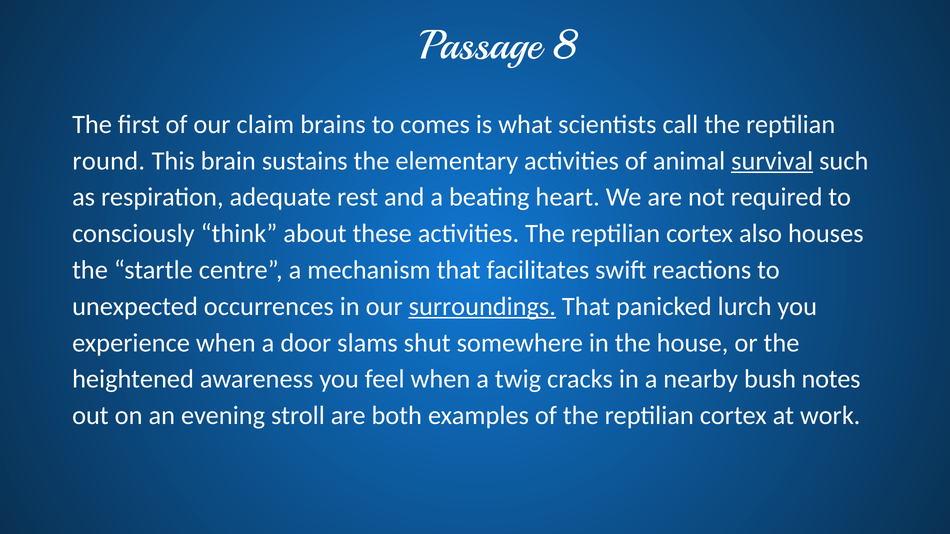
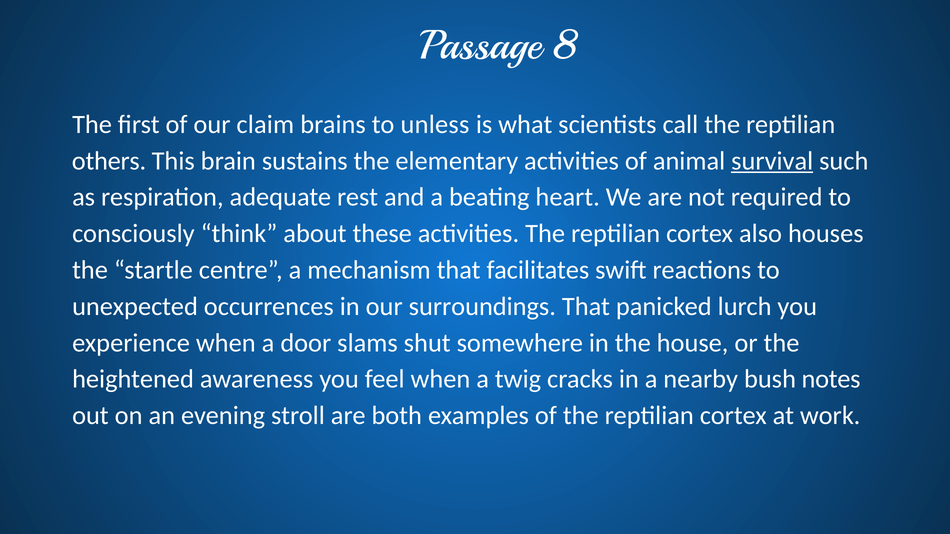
comes: comes -> unless
round: round -> others
surroundings underline: present -> none
